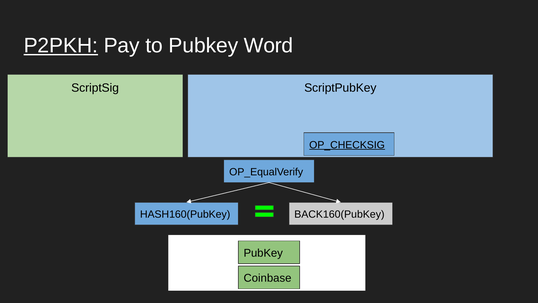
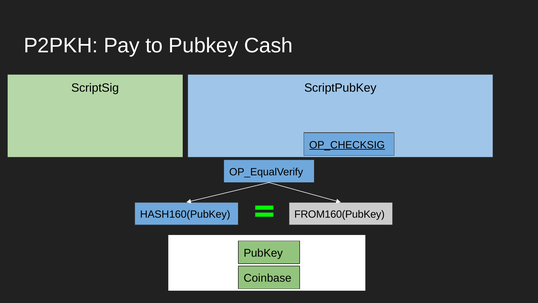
P2PKH underline: present -> none
Word: Word -> Cash
BACK160(PubKey: BACK160(PubKey -> FROM160(PubKey
